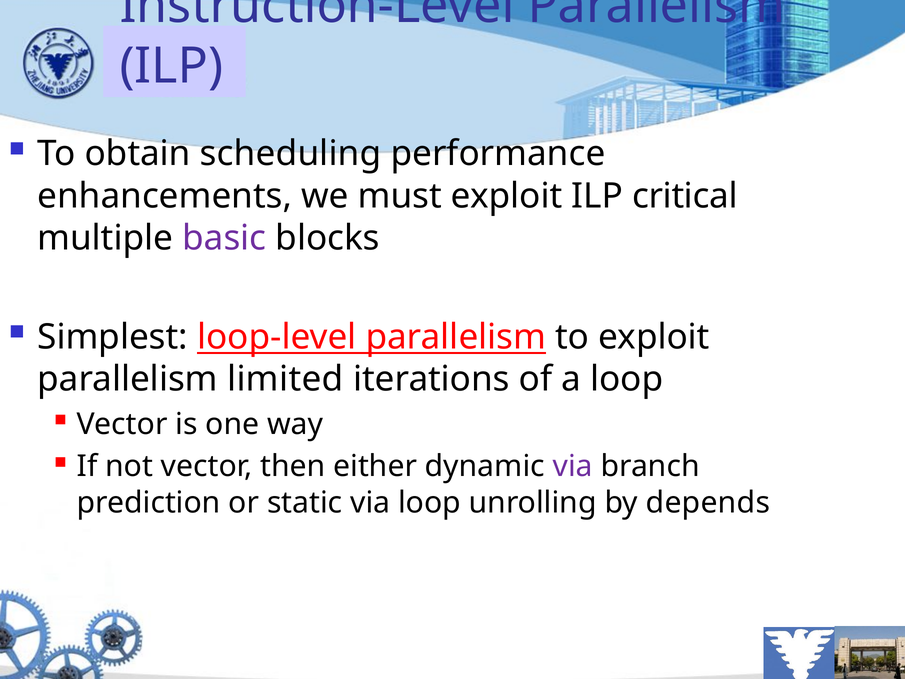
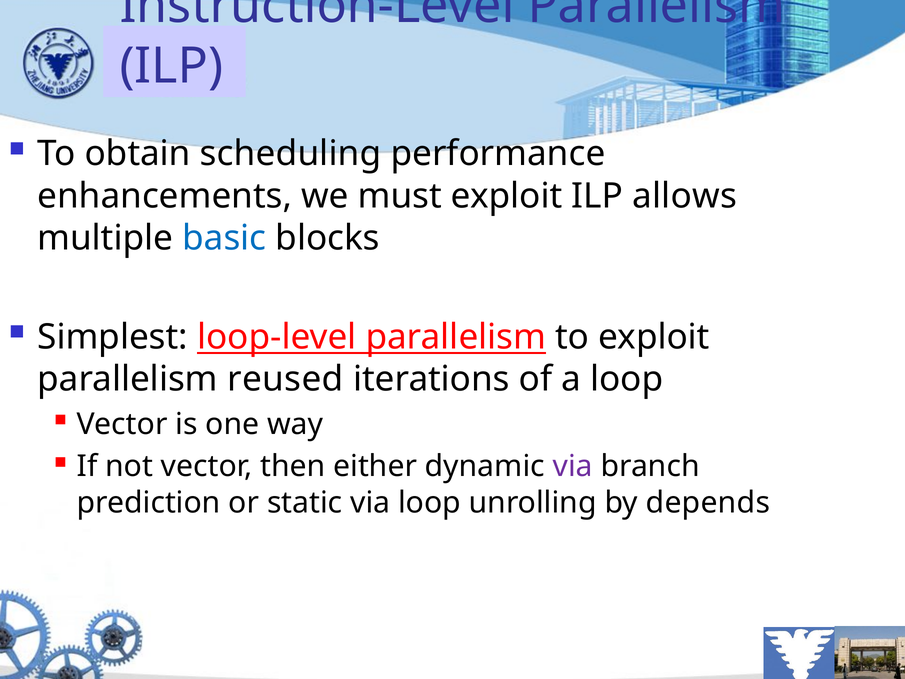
critical: critical -> allows
basic colour: purple -> blue
limited: limited -> reused
